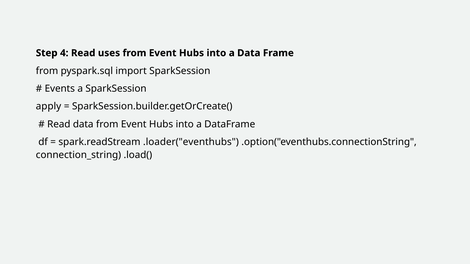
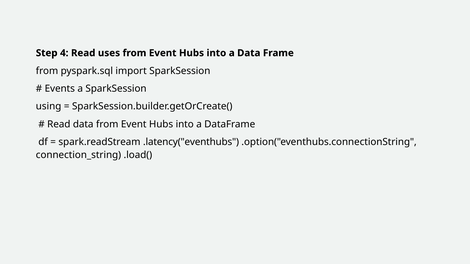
apply: apply -> using
.loader("eventhubs: .loader("eventhubs -> .latency("eventhubs
